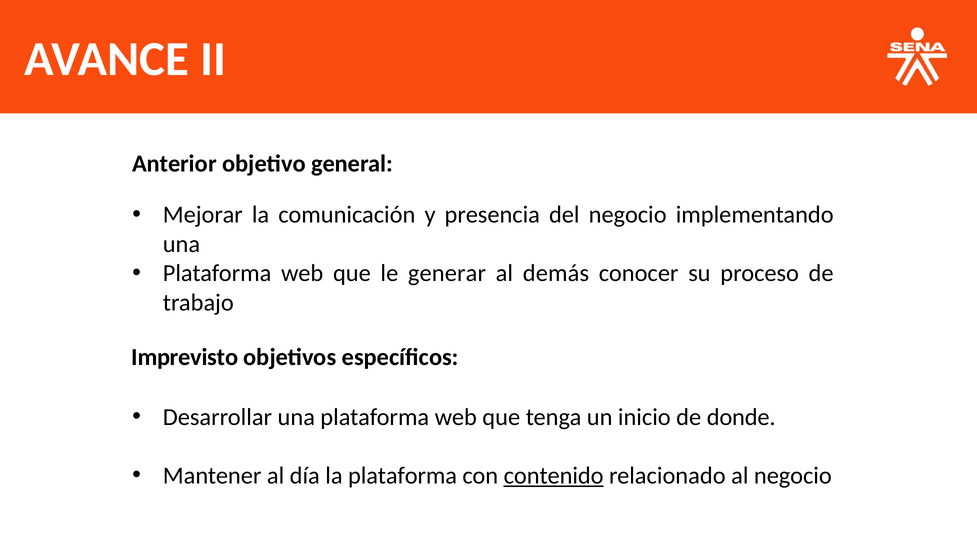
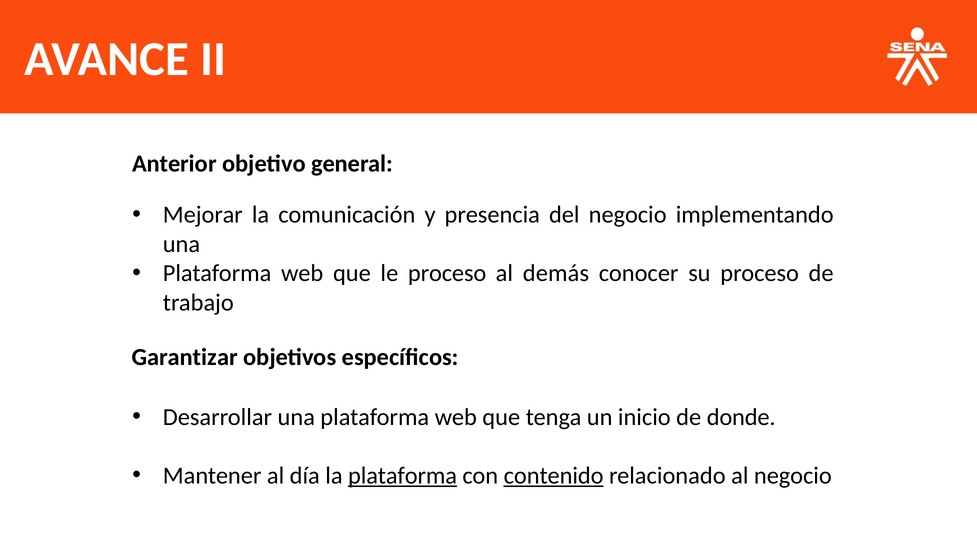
le generar: generar -> proceso
Imprevisto: Imprevisto -> Garantizar
plataforma at (403, 476) underline: none -> present
